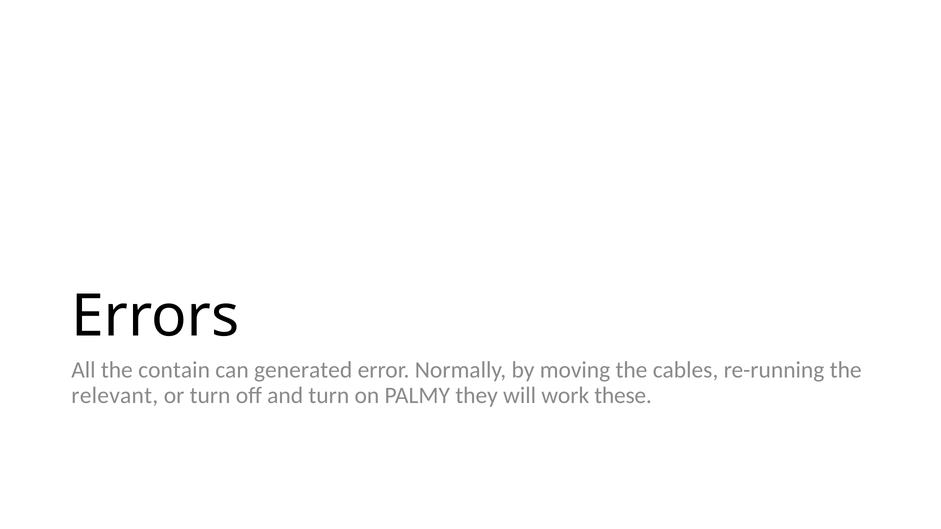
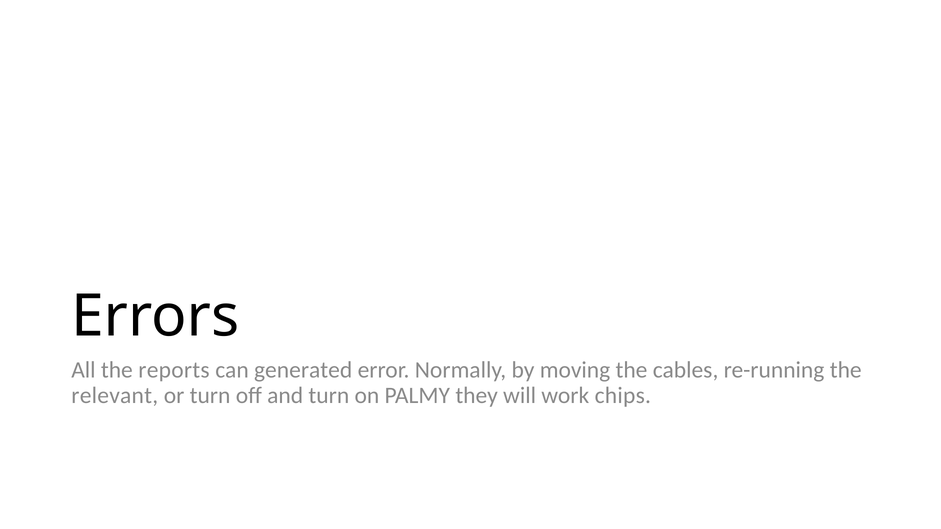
contain: contain -> reports
these: these -> chips
